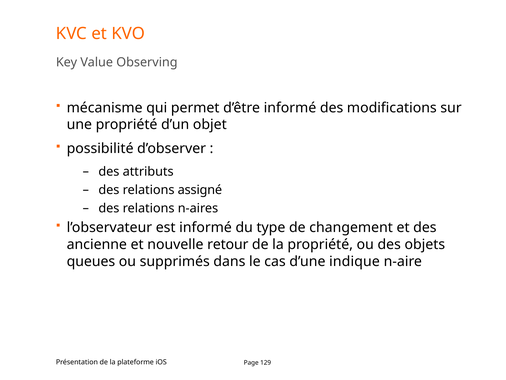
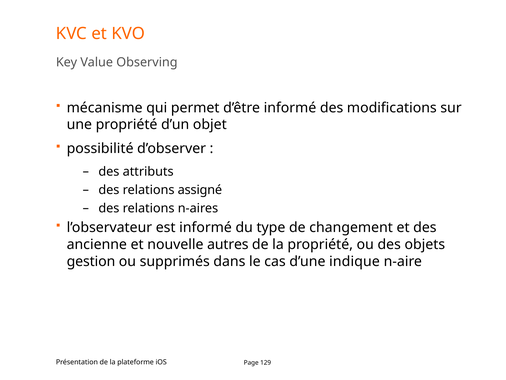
retour: retour -> autres
queues: queues -> gestion
